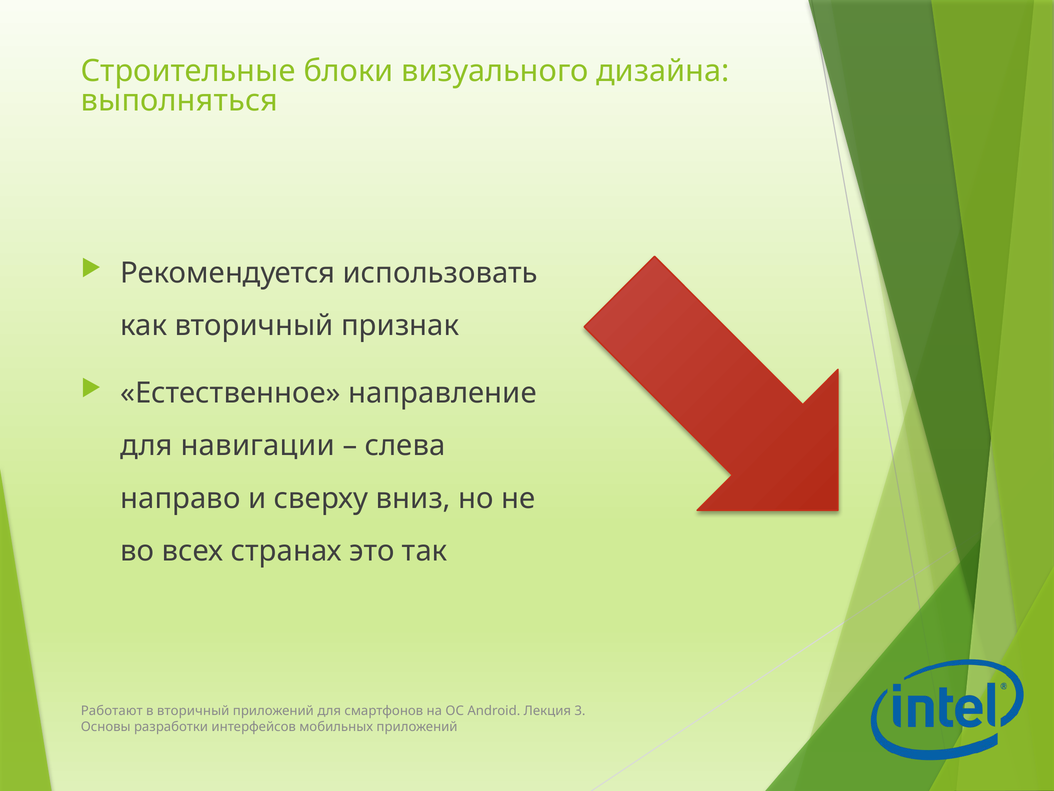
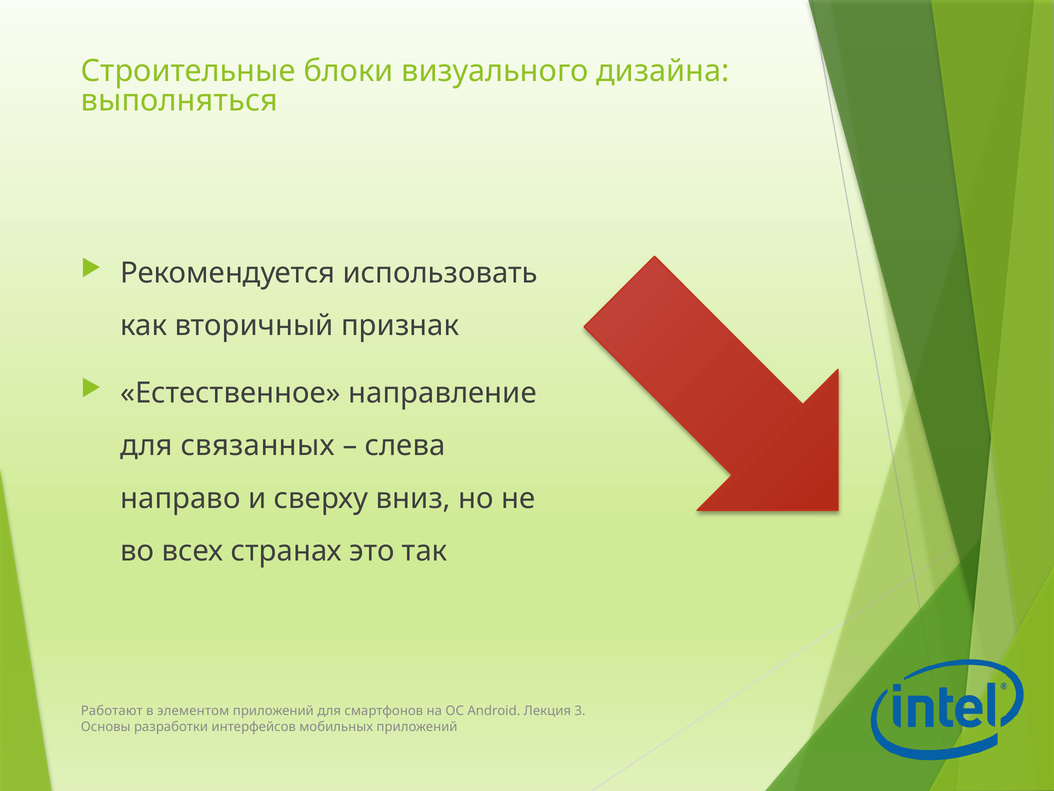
навигации: навигации -> связанных
в вторичный: вторичный -> элементом
